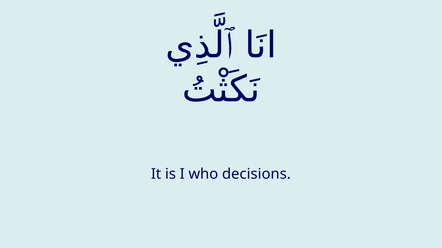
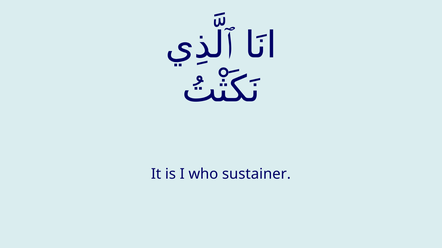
decisions: decisions -> sustainer
